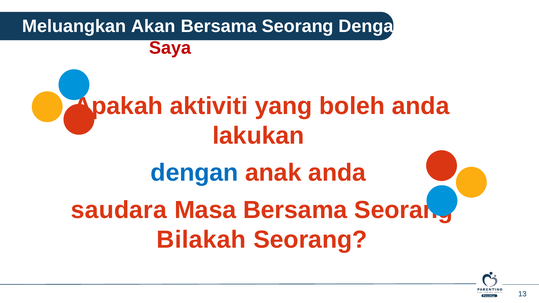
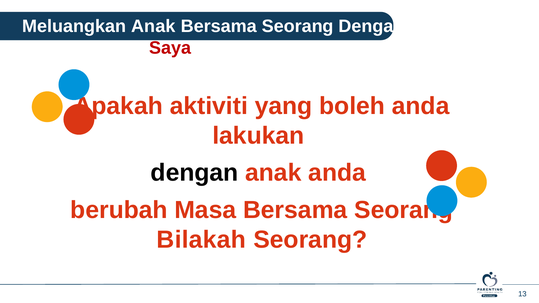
Meluangkan Akan: Akan -> Anak
dengan at (194, 173) colour: blue -> black
saudara: saudara -> berubah
